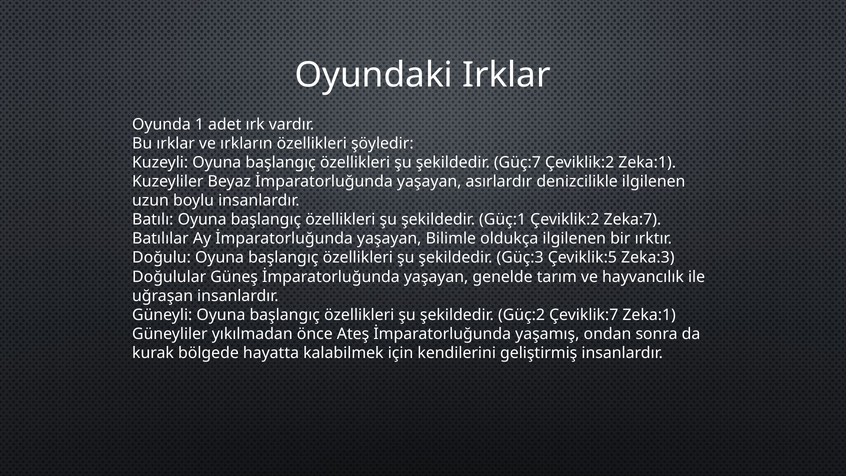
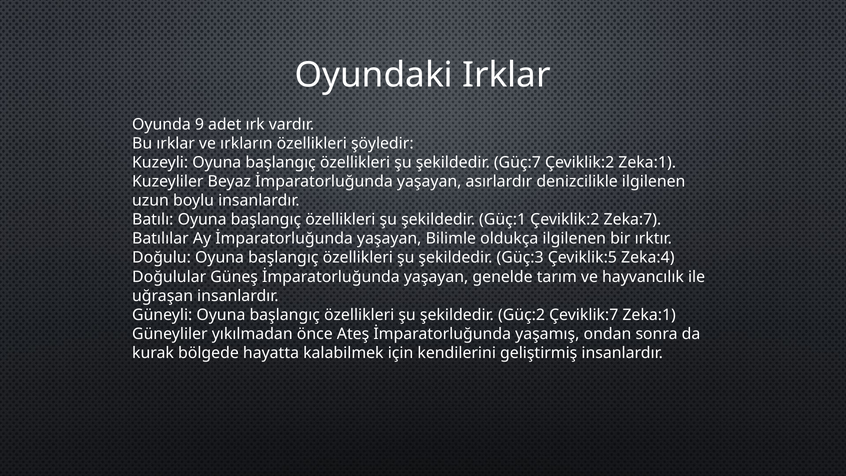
1: 1 -> 9
Zeka:3: Zeka:3 -> Zeka:4
